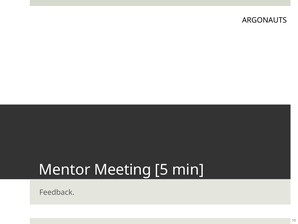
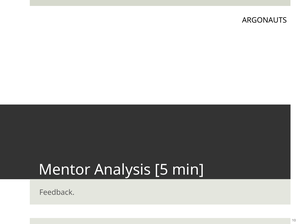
Meeting: Meeting -> Analysis
